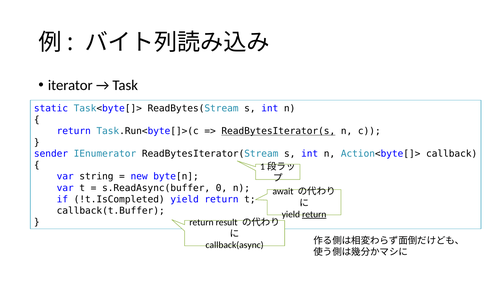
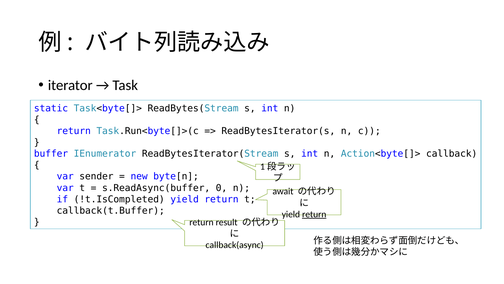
ReadBytesIterator(s underline: present -> none
sender: sender -> buffer
string: string -> sender
